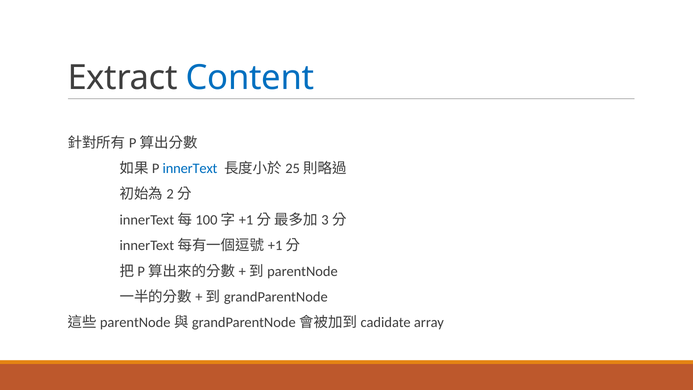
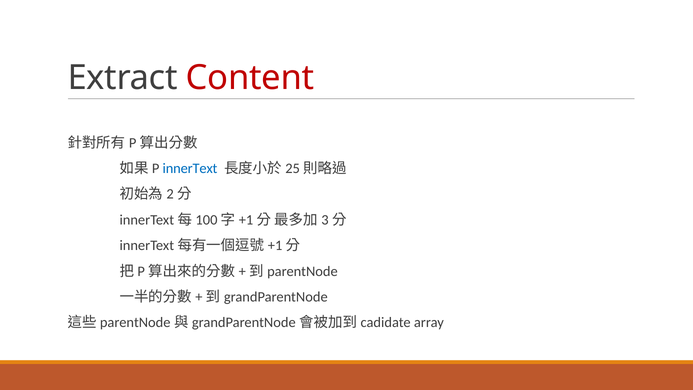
Content colour: blue -> red
